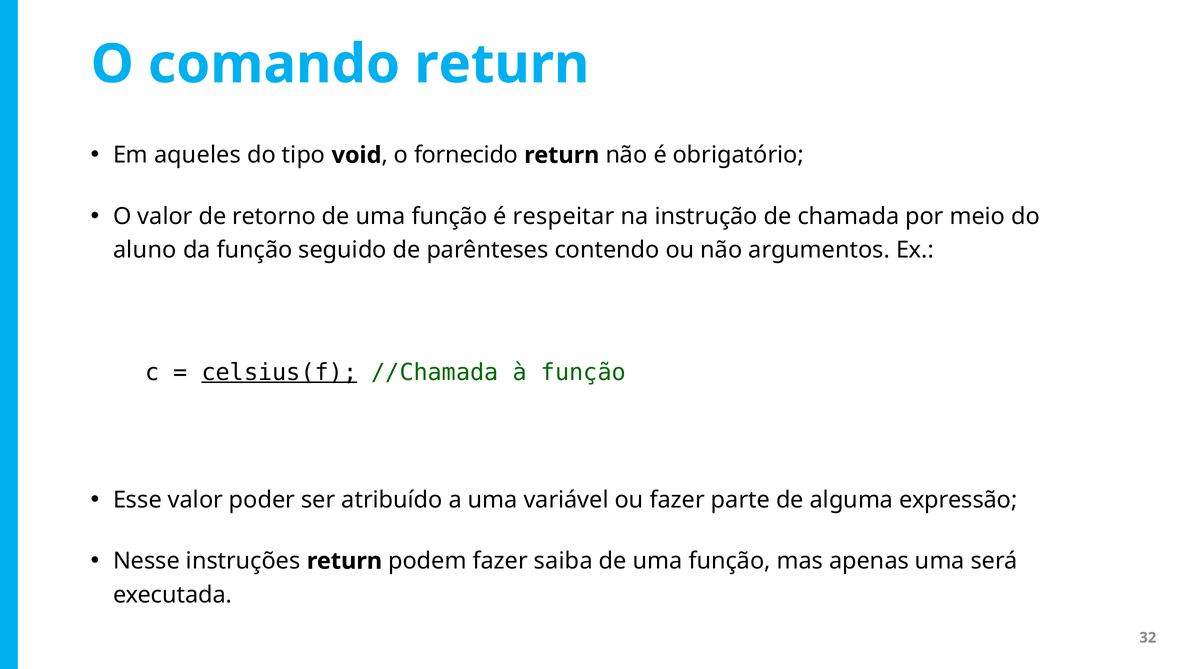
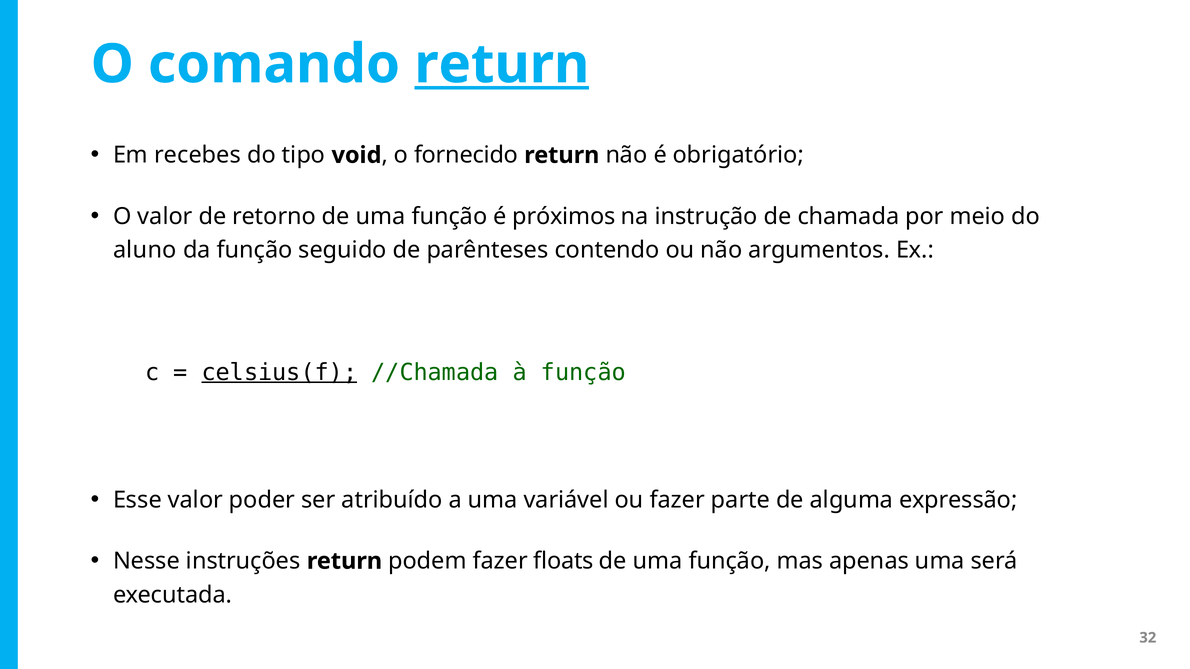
return at (502, 64) underline: none -> present
aqueles: aqueles -> recebes
respeitar: respeitar -> próximos
saiba: saiba -> floats
